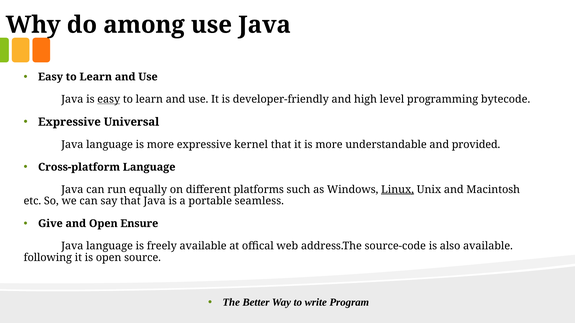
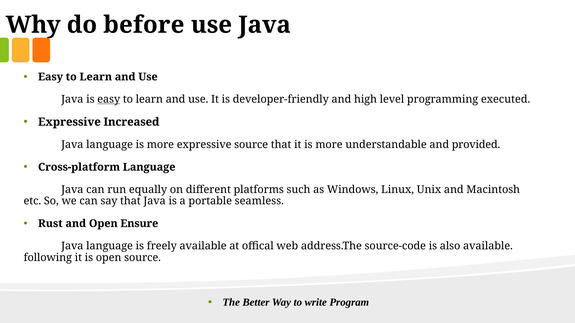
among: among -> before
bytecode: bytecode -> executed
Universal: Universal -> Increased
expressive kernel: kernel -> source
Linux underline: present -> none
Give: Give -> Rust
